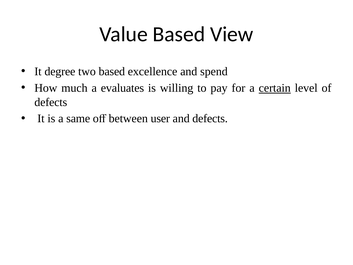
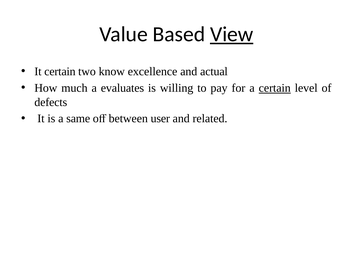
View underline: none -> present
It degree: degree -> certain
two based: based -> know
spend: spend -> actual
and defects: defects -> related
